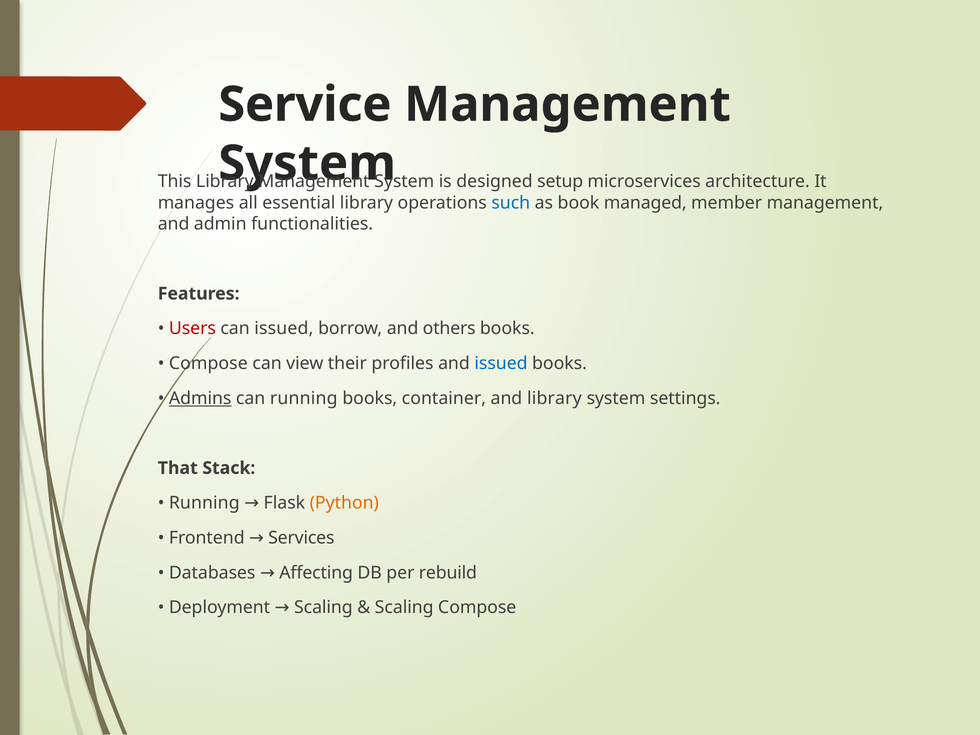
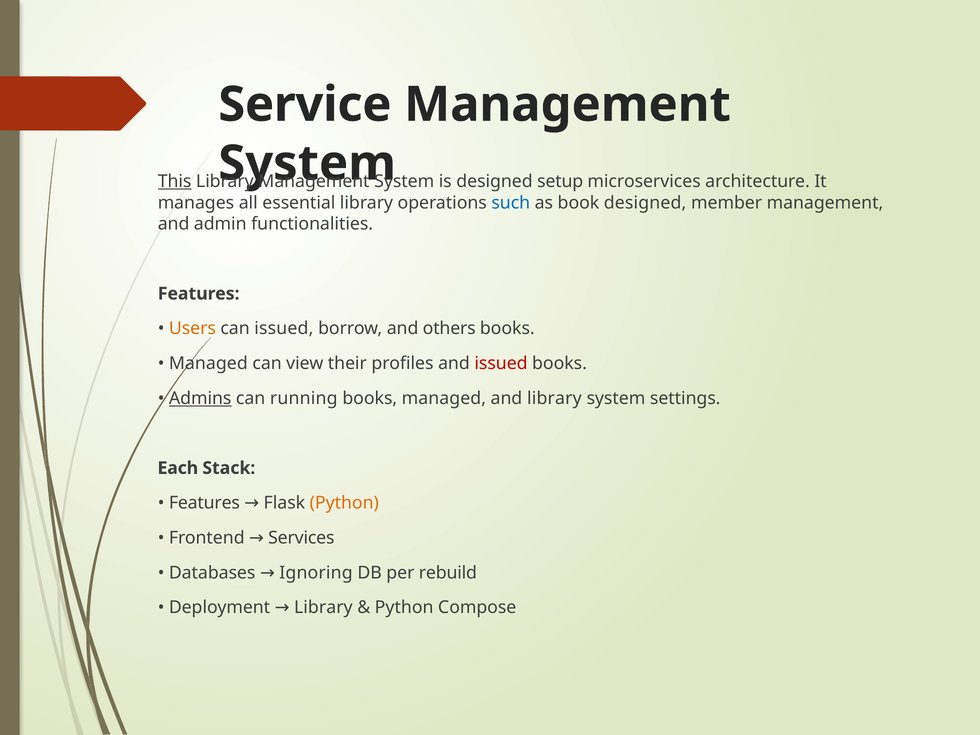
This underline: none -> present
book managed: managed -> designed
Users colour: red -> orange
Compose at (208, 363): Compose -> Managed
issued at (501, 363) colour: blue -> red
books container: container -> managed
That: That -> Each
Running at (204, 503): Running -> Features
Affecting: Affecting -> Ignoring
Deployment Scaling: Scaling -> Library
Scaling at (404, 608): Scaling -> Python
